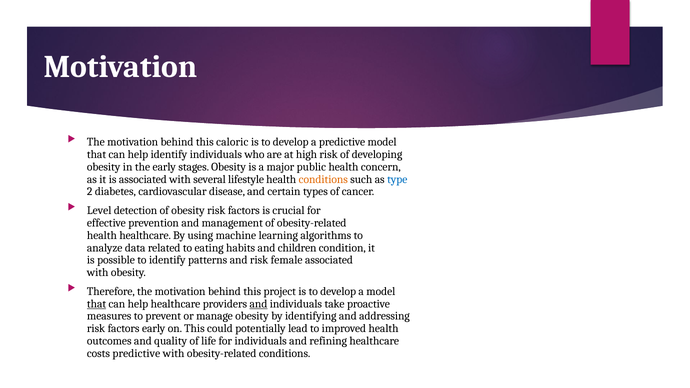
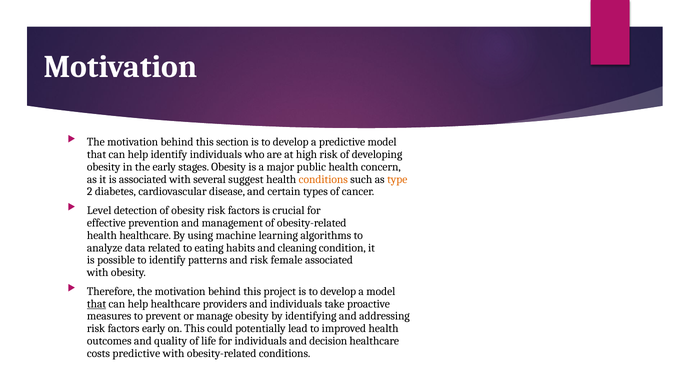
caloric: caloric -> section
lifestyle: lifestyle -> suggest
type colour: blue -> orange
children: children -> cleaning
and at (258, 304) underline: present -> none
refining: refining -> decision
